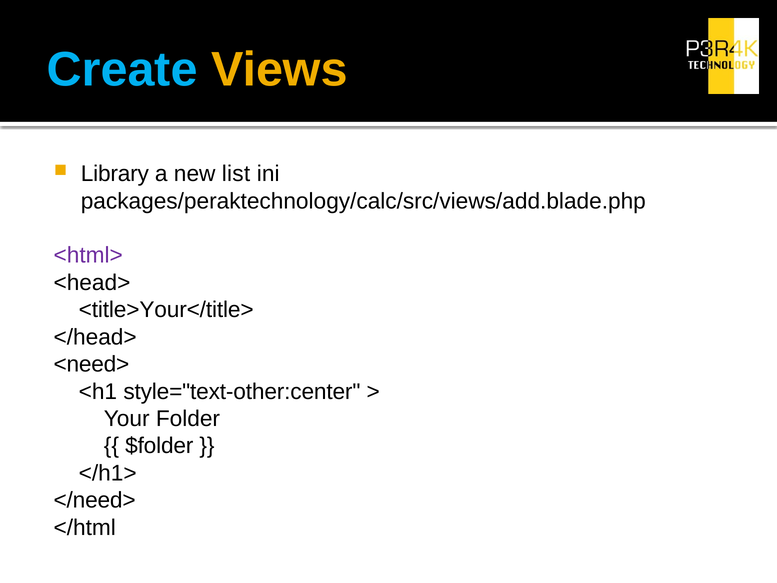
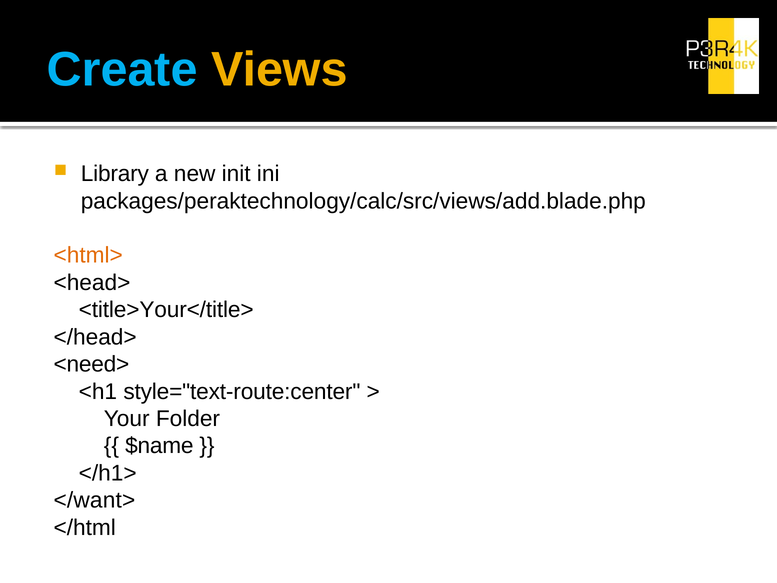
list: list -> init
<html> colour: purple -> orange
style="text-other:center: style="text-other:center -> style="text-route:center
$folder: $folder -> $name
</need>: </need> -> </want>
